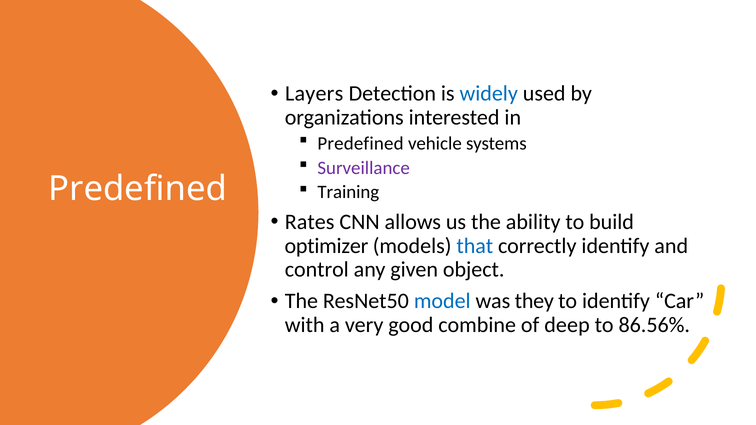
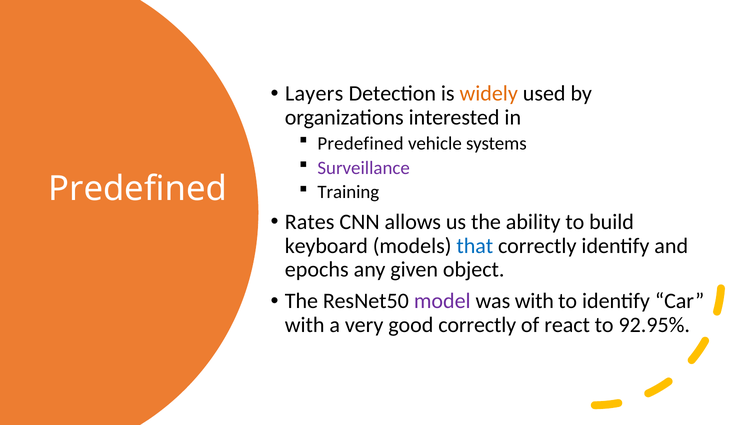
widely colour: blue -> orange
optimizer: optimizer -> keyboard
control: control -> epochs
model colour: blue -> purple
was they: they -> with
good combine: combine -> correctly
deep: deep -> react
86.56%: 86.56% -> 92.95%
